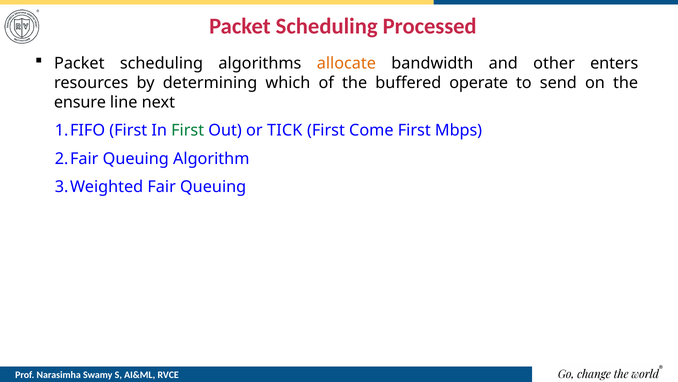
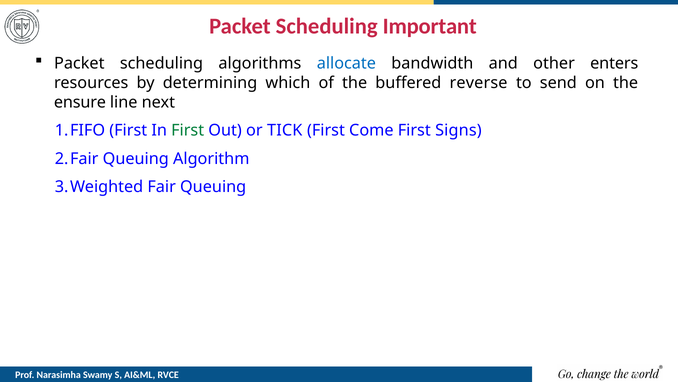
Processed: Processed -> Important
allocate colour: orange -> blue
operate: operate -> reverse
Mbps: Mbps -> Signs
